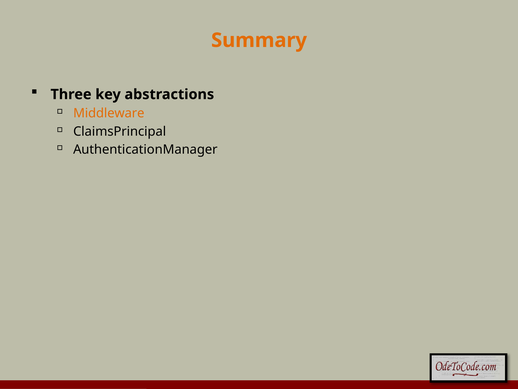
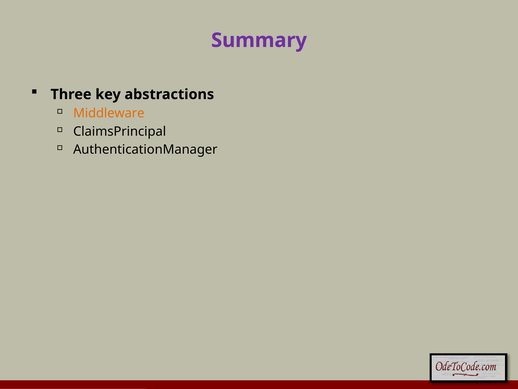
Summary colour: orange -> purple
